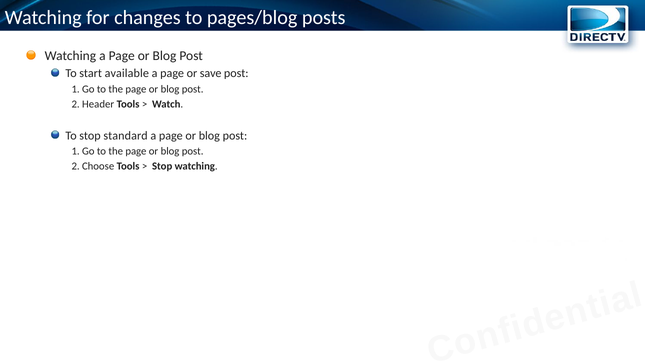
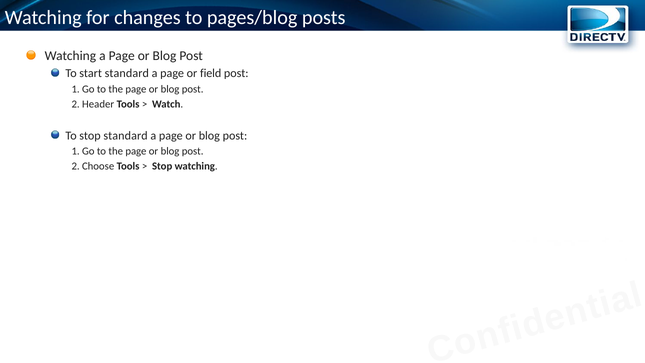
start available: available -> standard
save: save -> field
